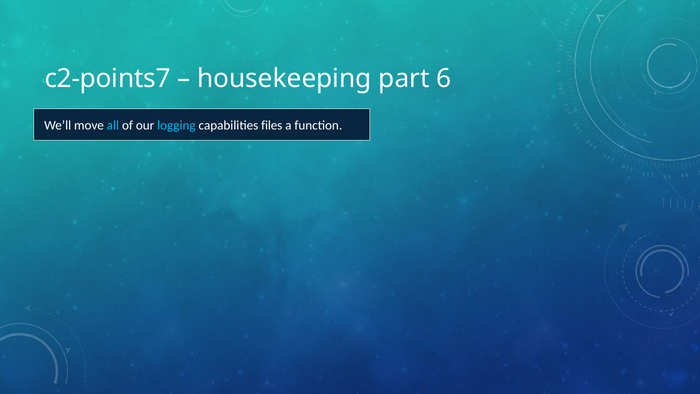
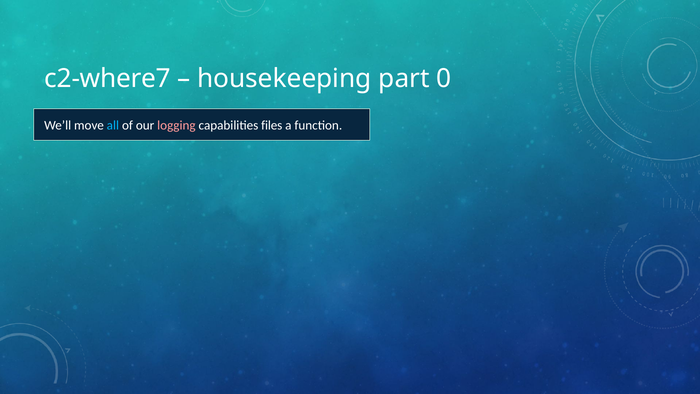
c2-points7: c2-points7 -> c2-where7
6: 6 -> 0
logging colour: light blue -> pink
